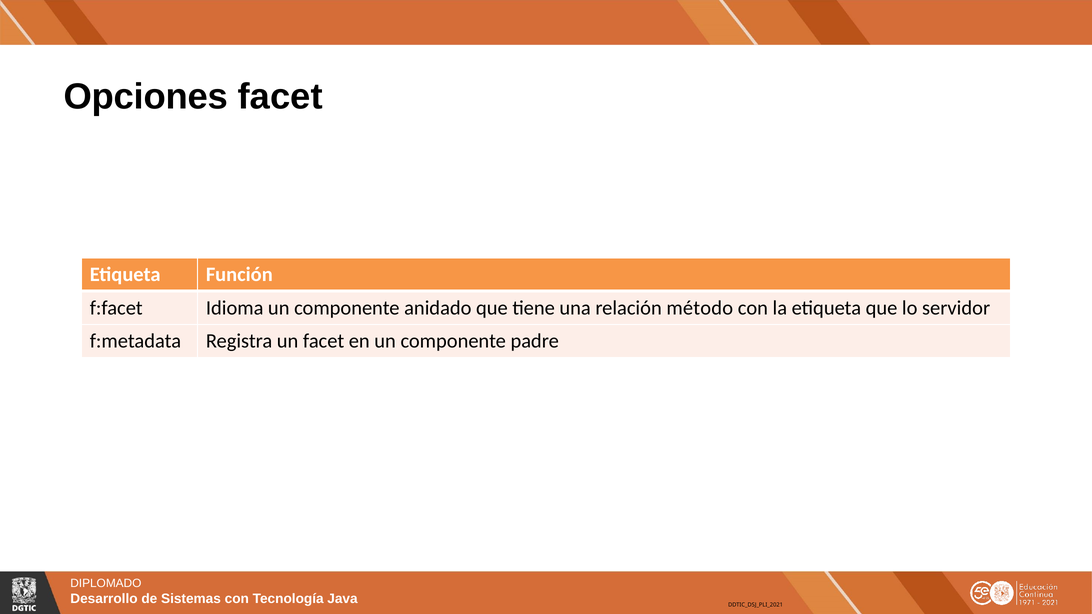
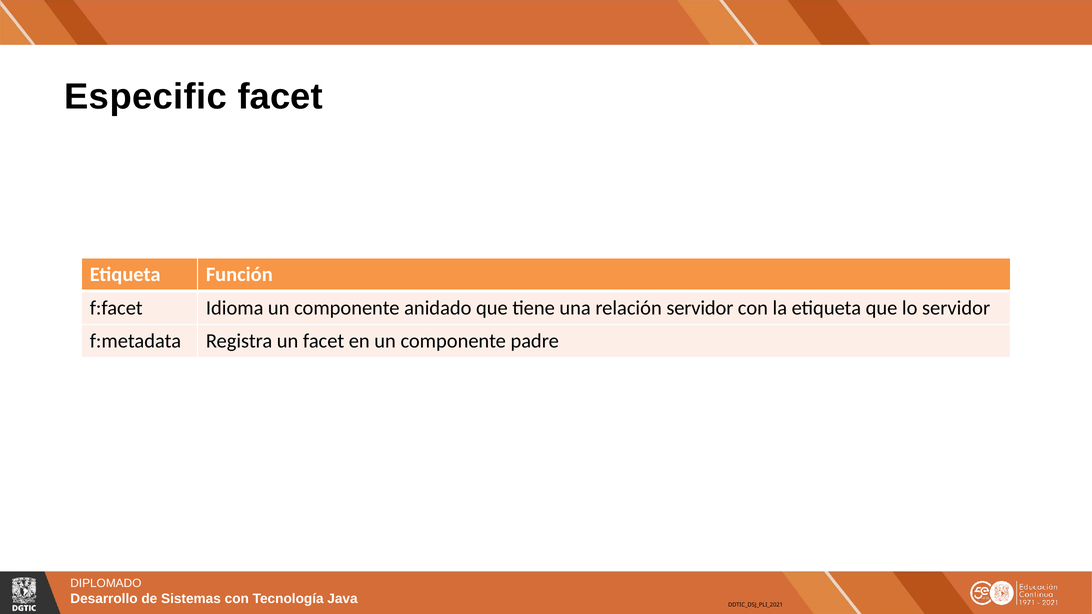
Opciones: Opciones -> Especific
relación método: método -> servidor
